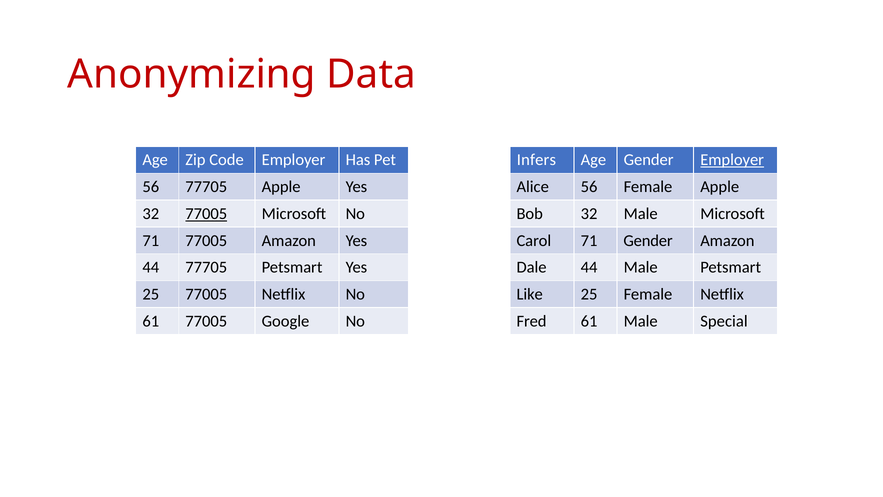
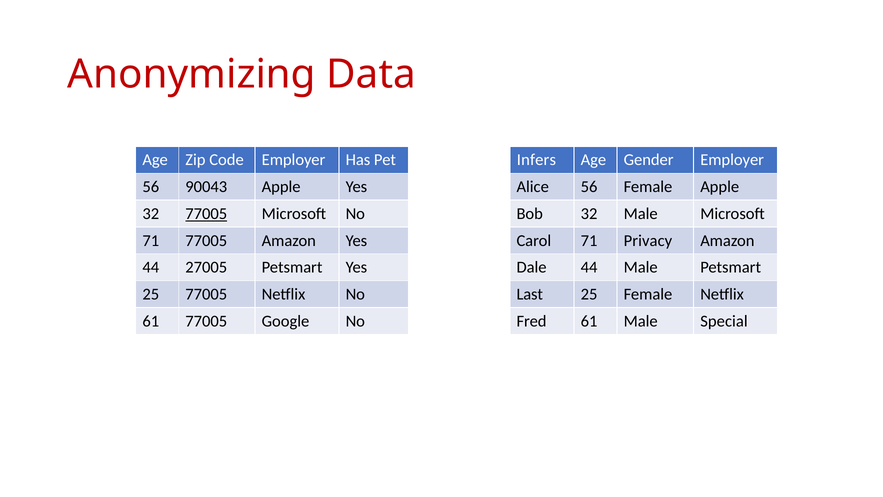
Employer at (732, 160) underline: present -> none
56 77705: 77705 -> 90043
71 Gender: Gender -> Privacy
44 77705: 77705 -> 27005
Like: Like -> Last
